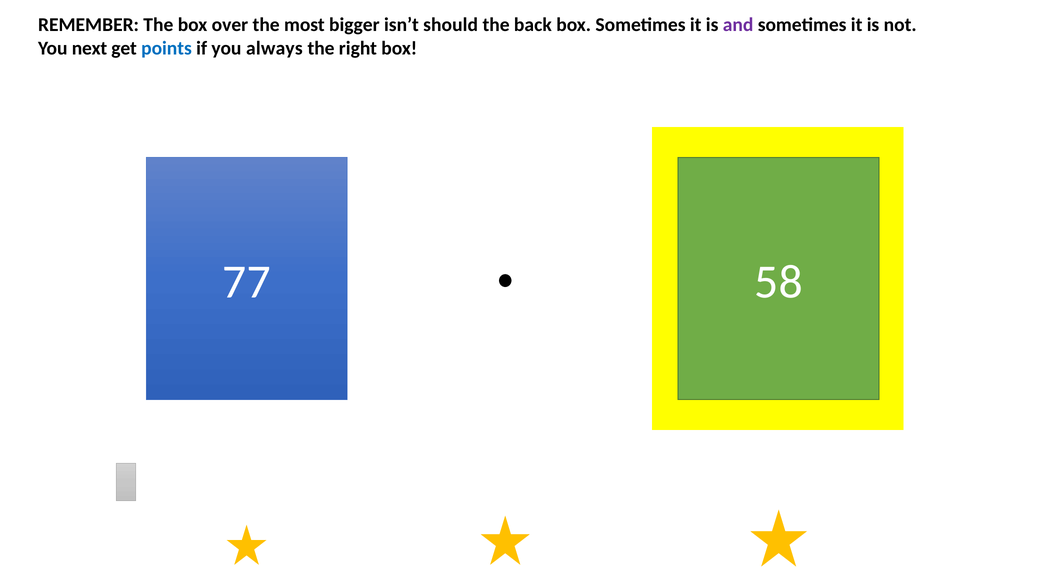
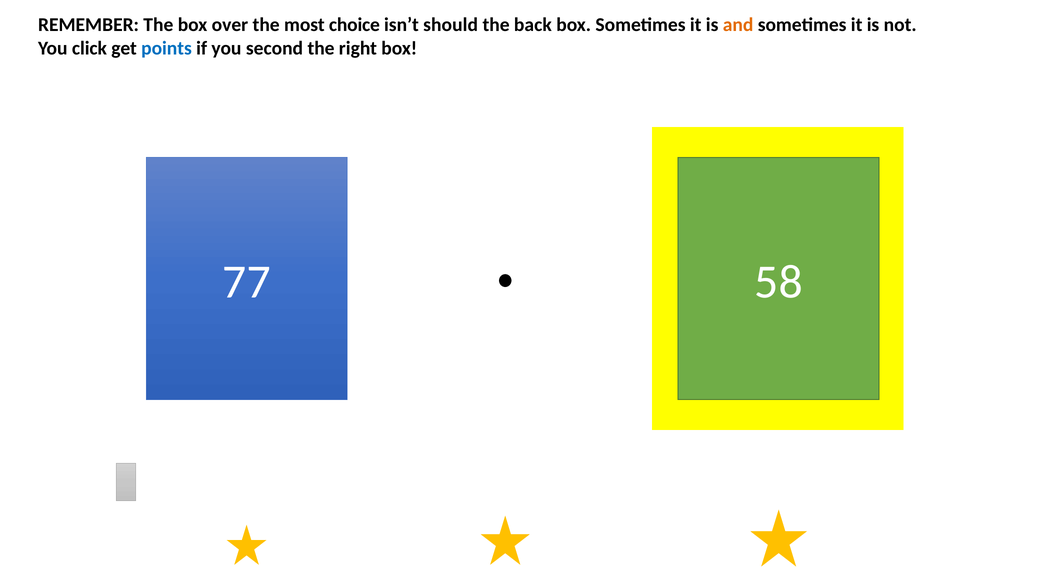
bigger: bigger -> choice
and colour: purple -> orange
next: next -> click
always: always -> second
